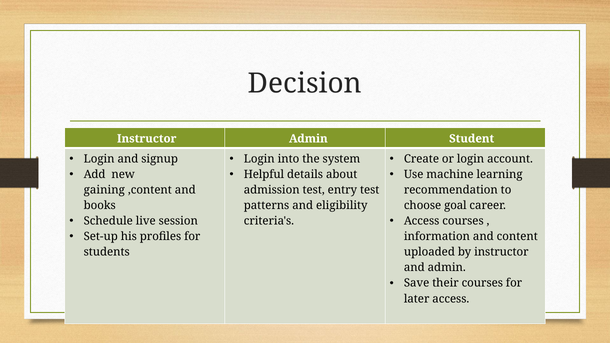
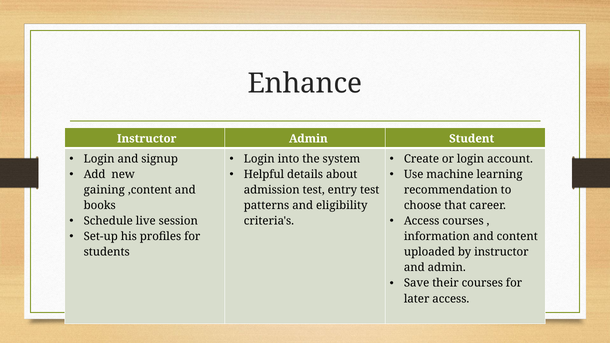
Decision: Decision -> Enhance
goal: goal -> that
